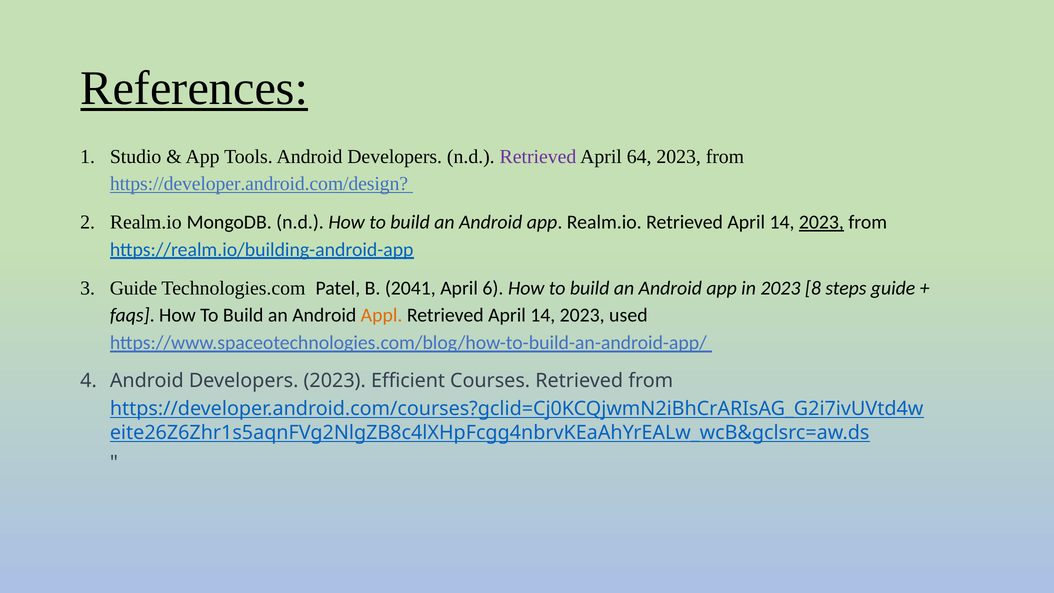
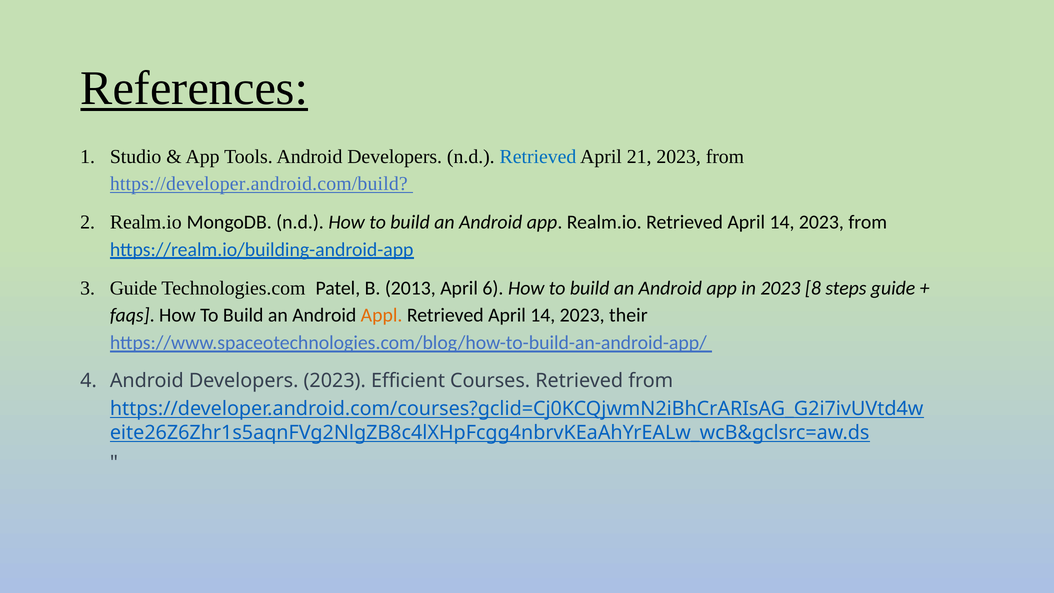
Retrieved at (538, 157) colour: purple -> blue
64: 64 -> 21
https://developer.android.com/design: https://developer.android.com/design -> https://developer.android.com/build
2023 at (821, 222) underline: present -> none
2041: 2041 -> 2013
used: used -> their
